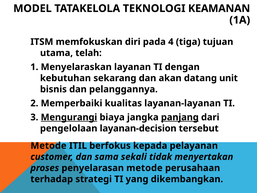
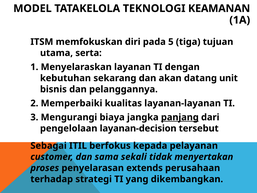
4: 4 -> 5
telah: telah -> serta
Mengurangi underline: present -> none
Metode at (49, 146): Metode -> Sebagai
penyelarasan metode: metode -> extends
